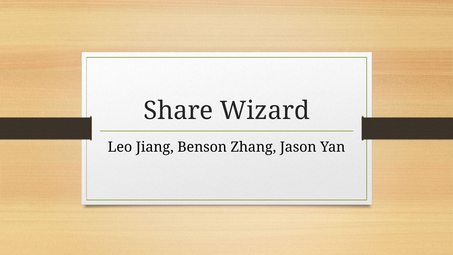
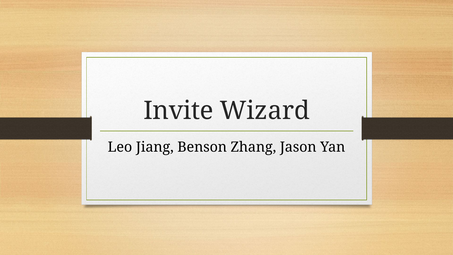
Share: Share -> Invite
